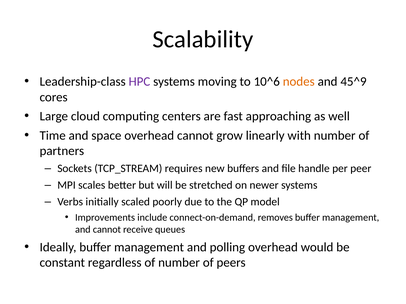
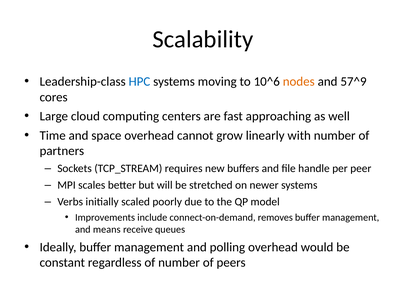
HPC colour: purple -> blue
45^9: 45^9 -> 57^9
and cannot: cannot -> means
